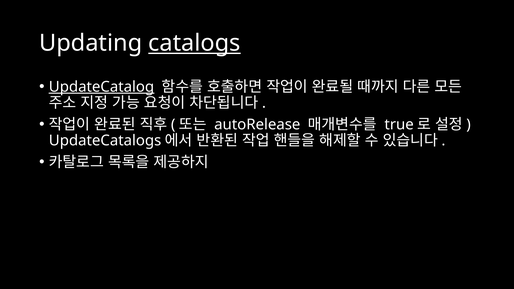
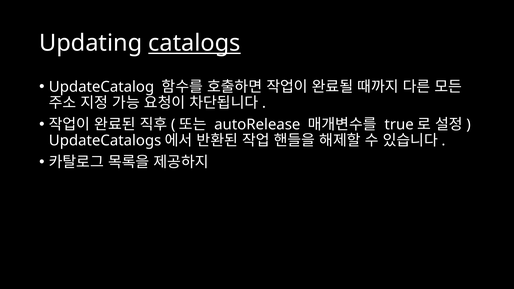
UpdateCatalog underline: present -> none
